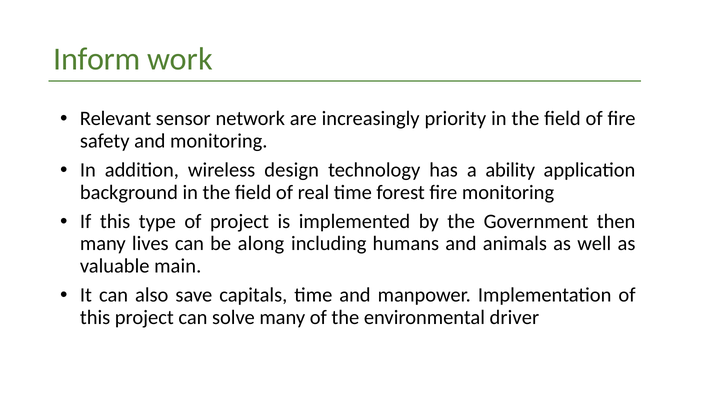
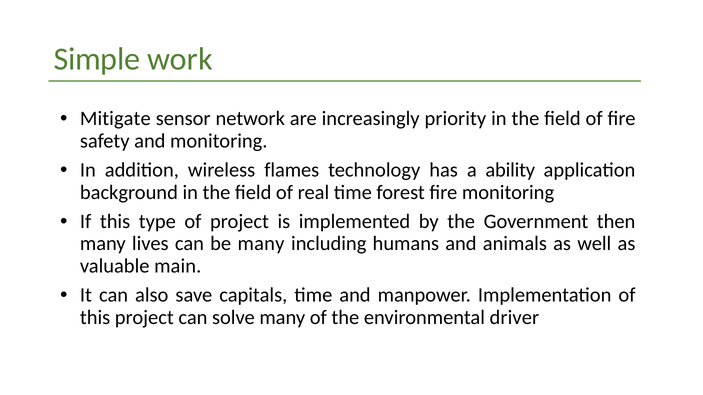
Inform: Inform -> Simple
Relevant: Relevant -> Mitigate
design: design -> flames
be along: along -> many
